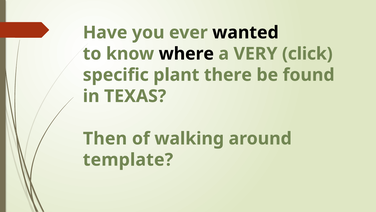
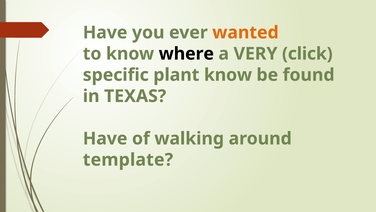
wanted colour: black -> orange
plant there: there -> know
Then at (105, 138): Then -> Have
